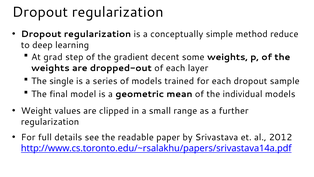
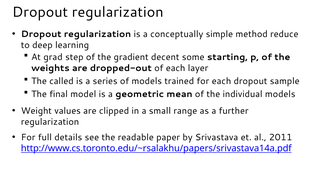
some weights: weights -> starting
single: single -> called
2012: 2012 -> 2011
